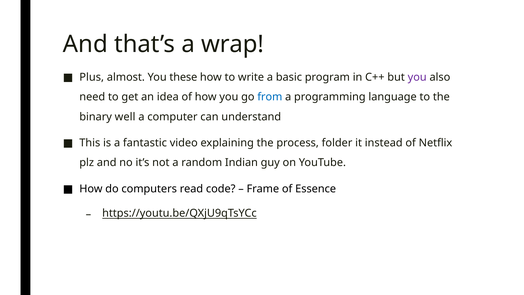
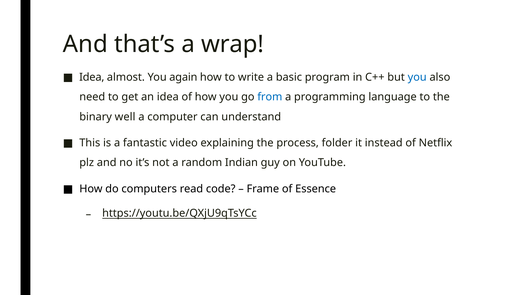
Plus at (92, 77): Plus -> Idea
these: these -> again
you at (417, 77) colour: purple -> blue
